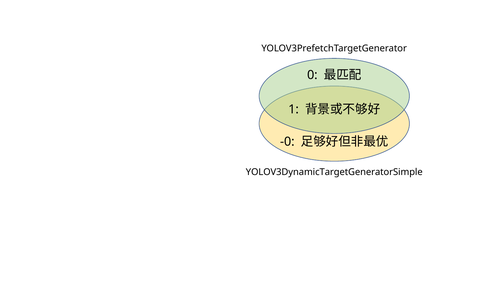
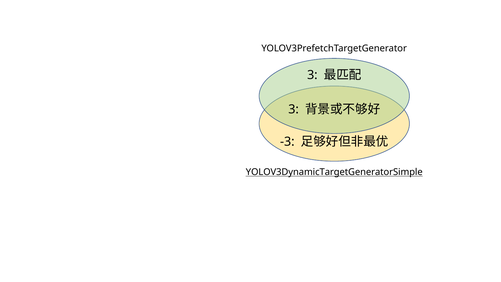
0 at (312, 75): 0 -> 3
1 at (294, 109): 1 -> 3
-0: -0 -> -3
YOLOV3DynamicTargetGeneratorSimple underline: none -> present
